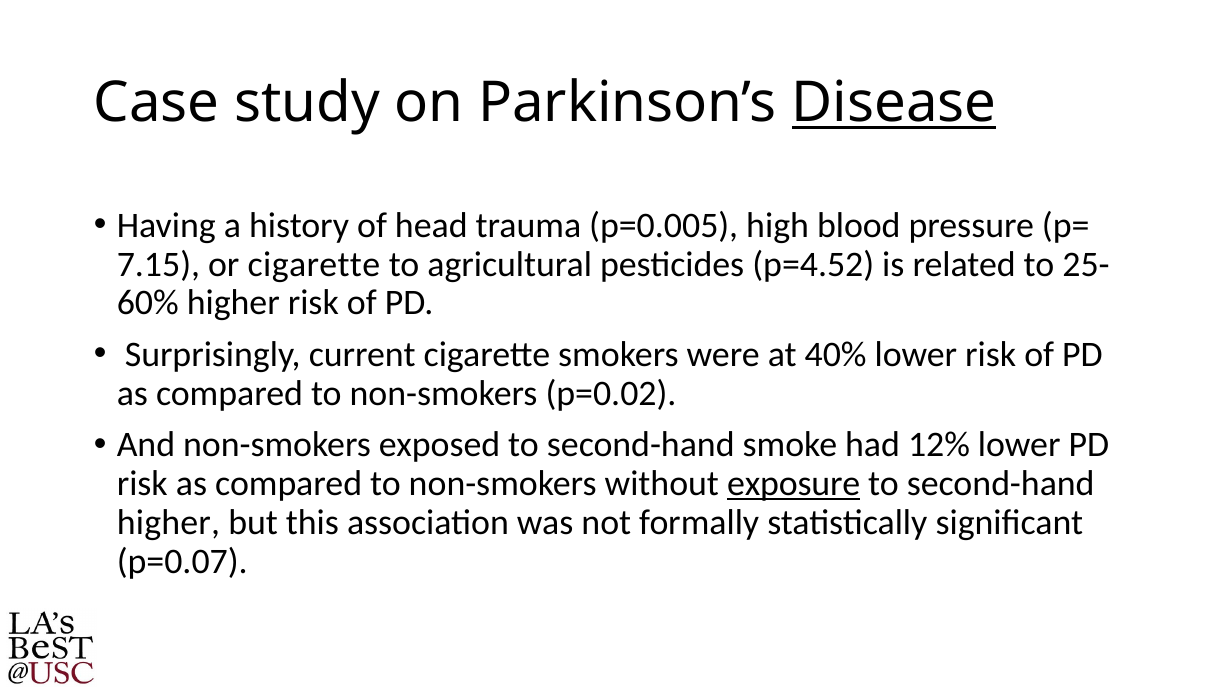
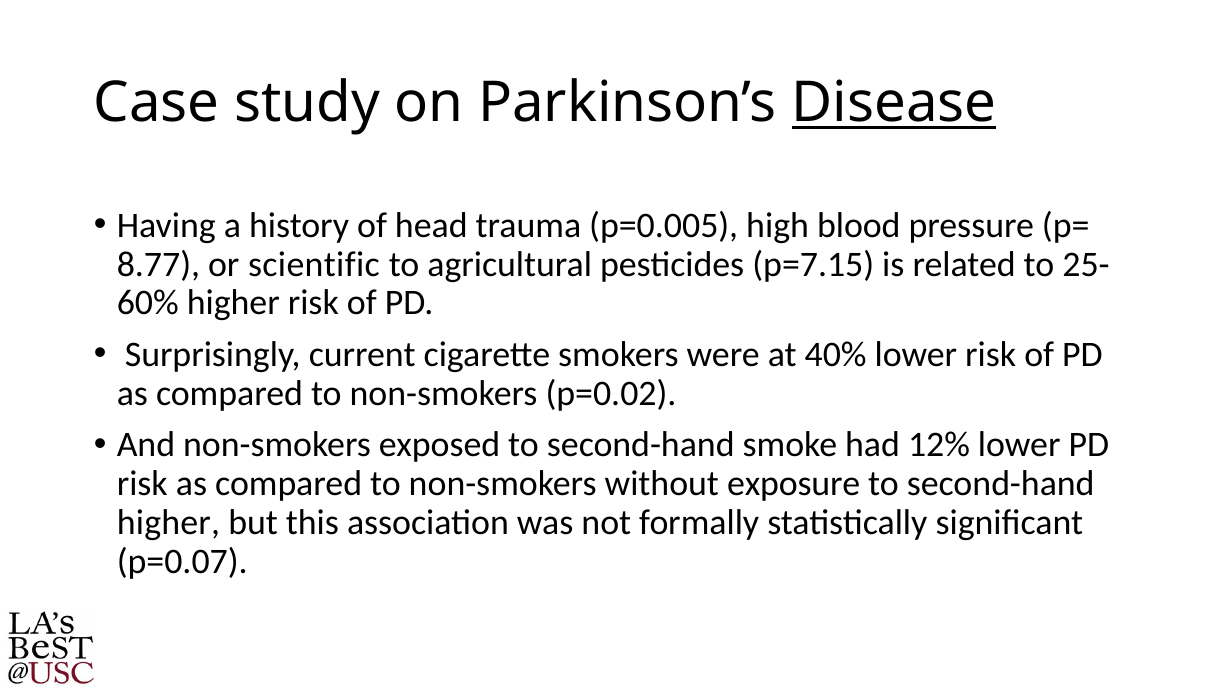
7.15: 7.15 -> 8.77
or cigarette: cigarette -> scientific
p=4.52: p=4.52 -> p=7.15
exposure underline: present -> none
